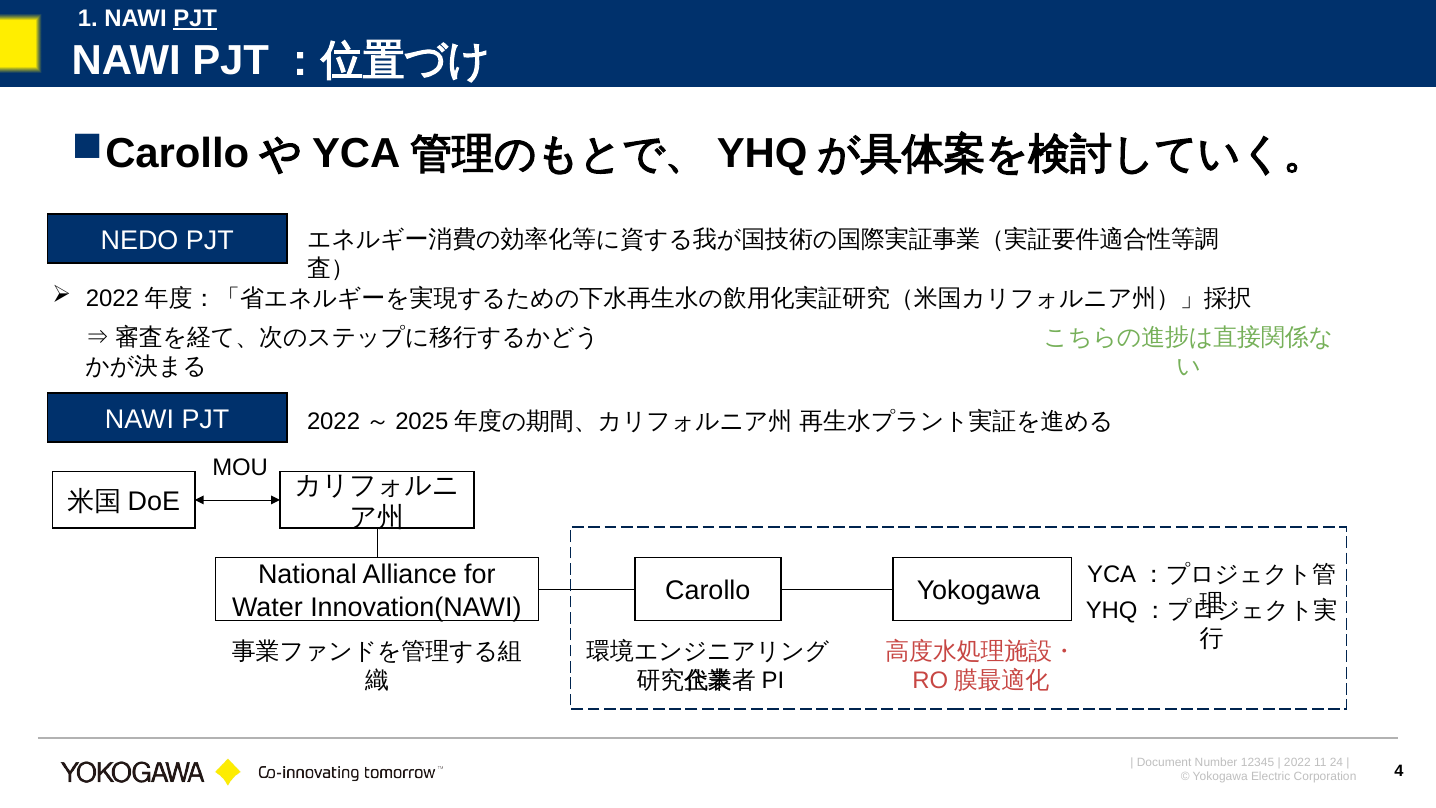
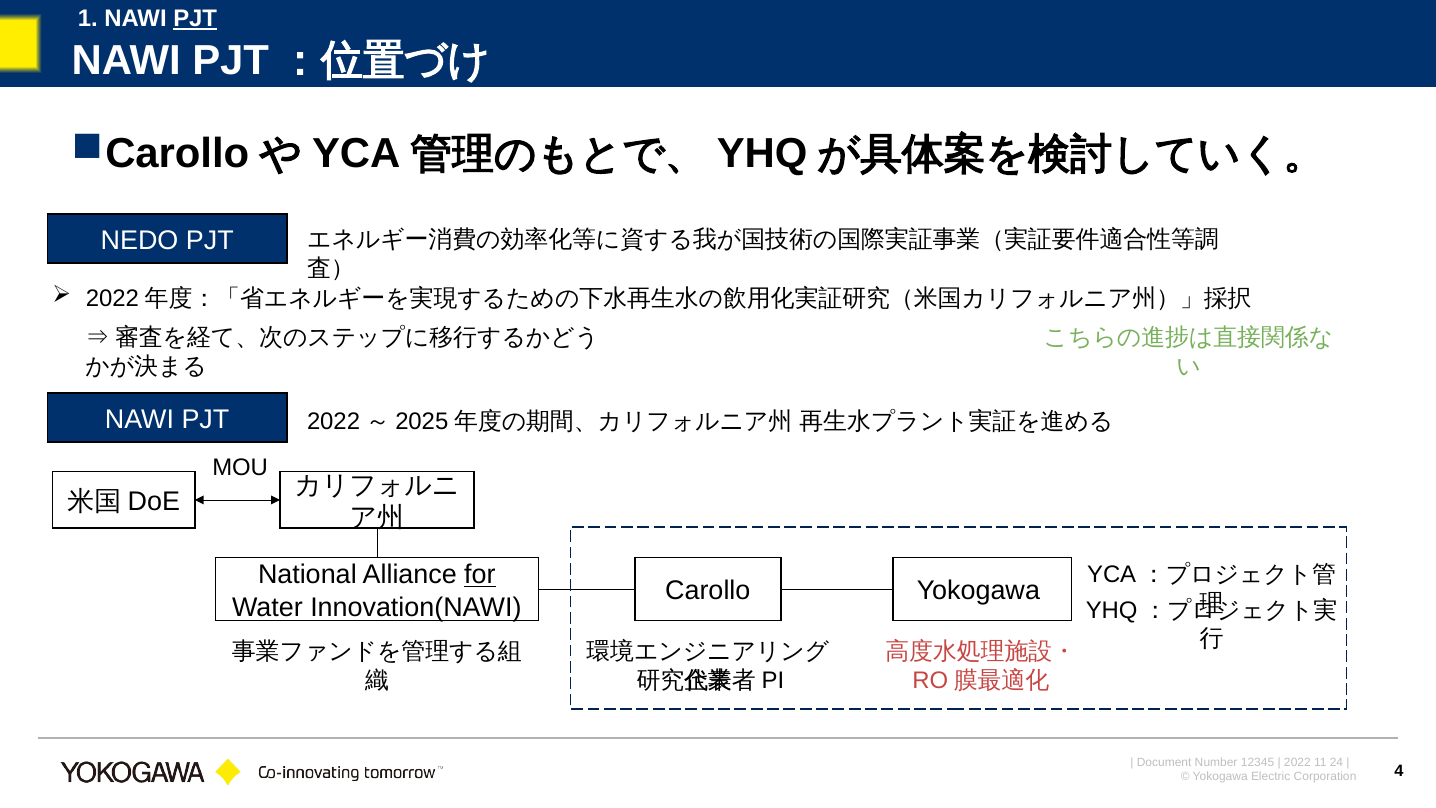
for underline: none -> present
